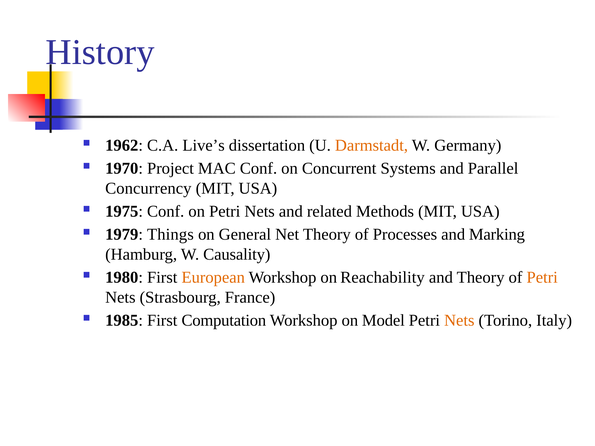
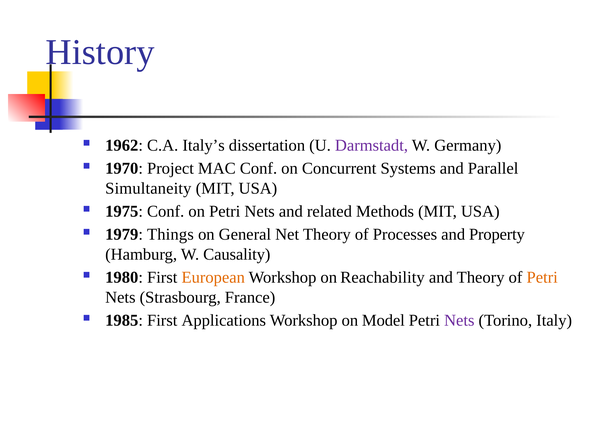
Live’s: Live’s -> Italy’s
Darmstadt colour: orange -> purple
Concurrency: Concurrency -> Simultaneity
Marking: Marking -> Property
Computation: Computation -> Applications
Nets at (459, 321) colour: orange -> purple
